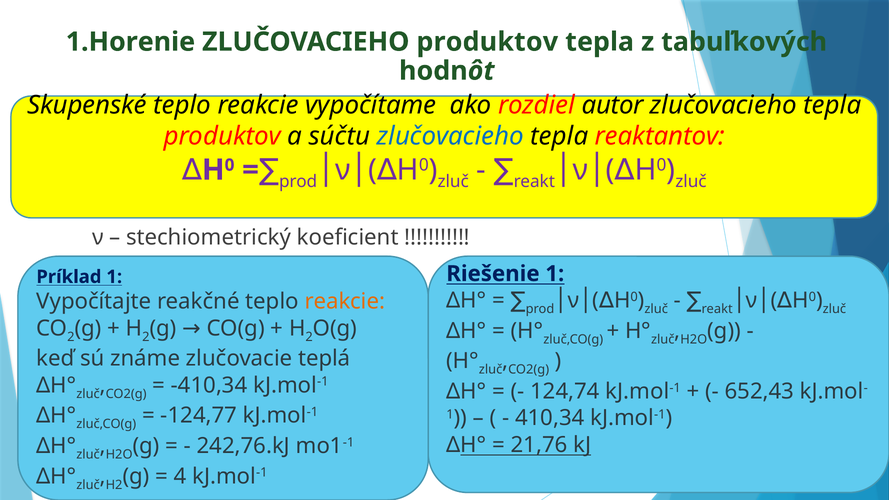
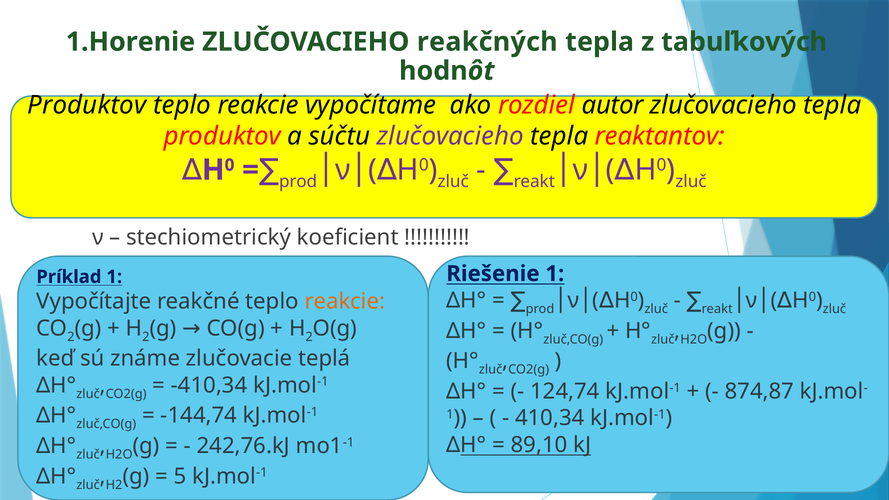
ZLUČOVACIEHO produktov: produktov -> reakčných
Skupenské at (87, 105): Skupenské -> Produktov
zlučovacieho at (450, 136) colour: blue -> purple
652,43: 652,43 -> 874,87
-124,77: -124,77 -> -144,74
21,76: 21,76 -> 89,10
4: 4 -> 5
